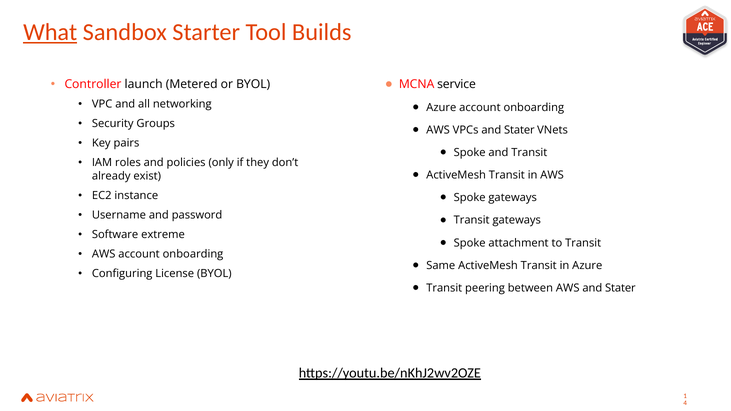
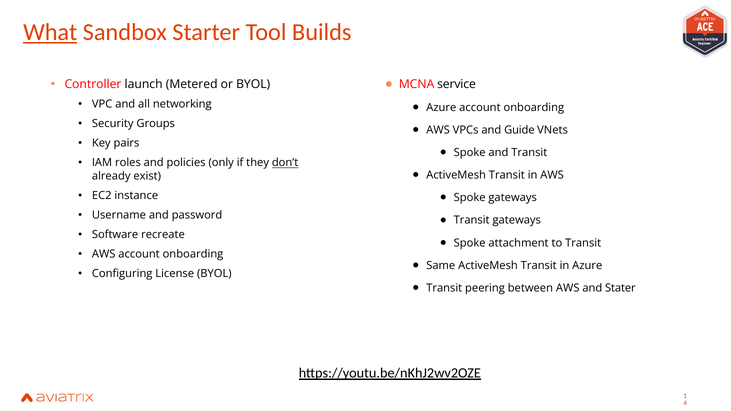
VPCs and Stater: Stater -> Guide
don’t underline: none -> present
extreme: extreme -> recreate
